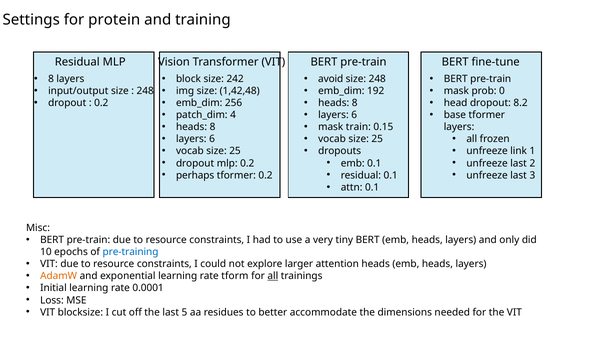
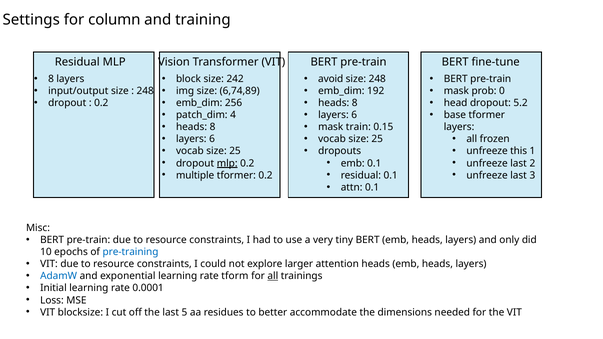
protein: protein -> column
1,42,48: 1,42,48 -> 6,74,89
8.2: 8.2 -> 5.2
link: link -> this
mlp at (227, 163) underline: none -> present
perhaps: perhaps -> multiple
AdamW colour: orange -> blue
